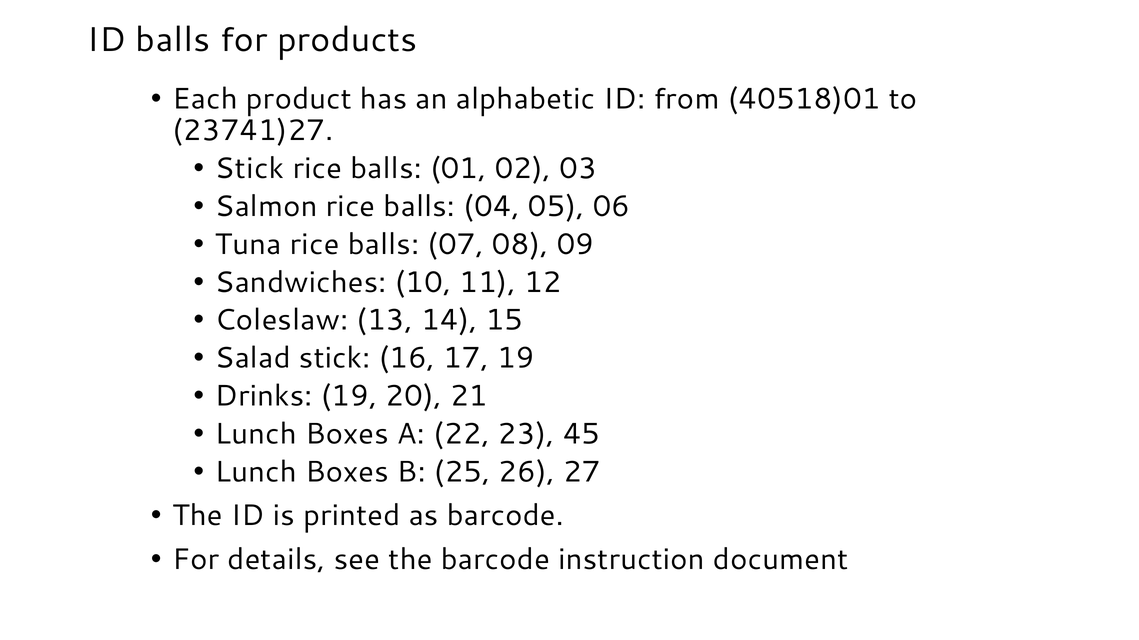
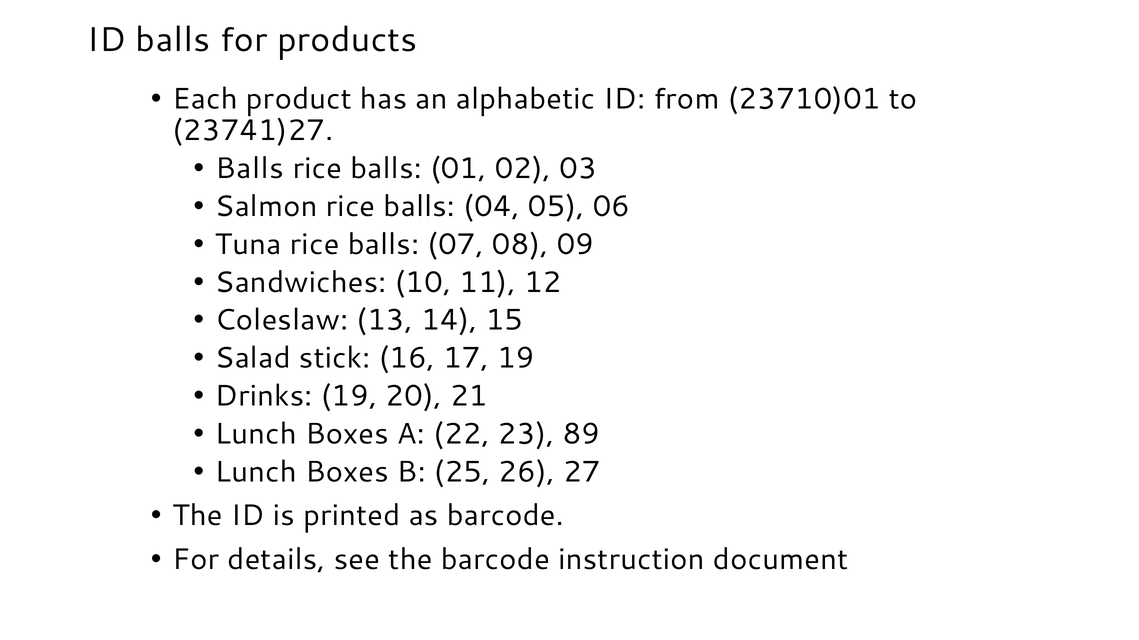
40518)01: 40518)01 -> 23710)01
Stick at (250, 169): Stick -> Balls
45: 45 -> 89
